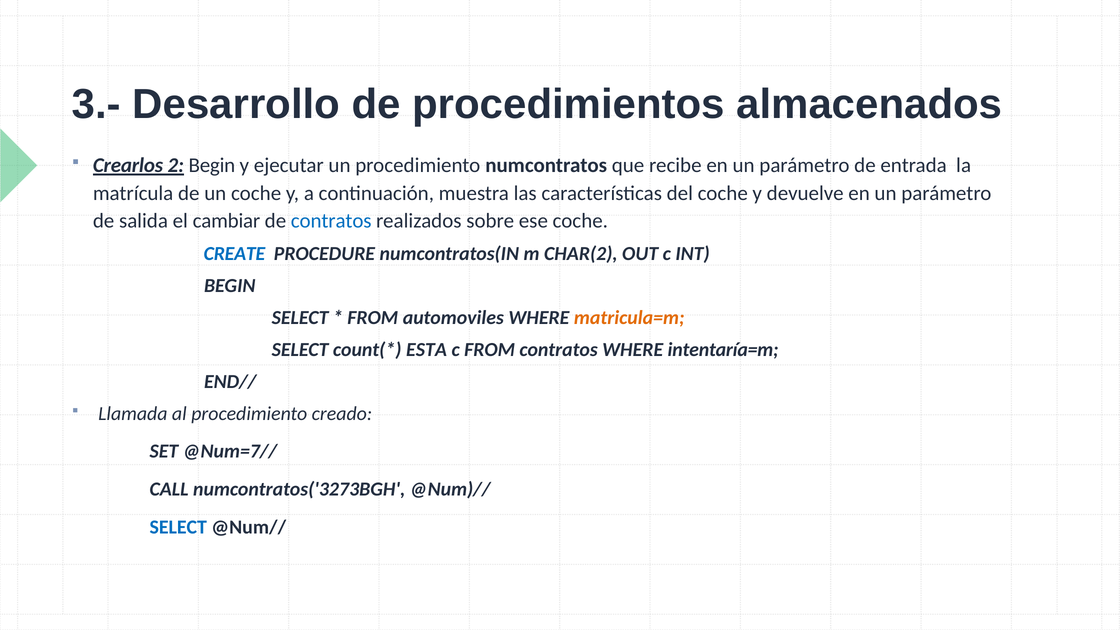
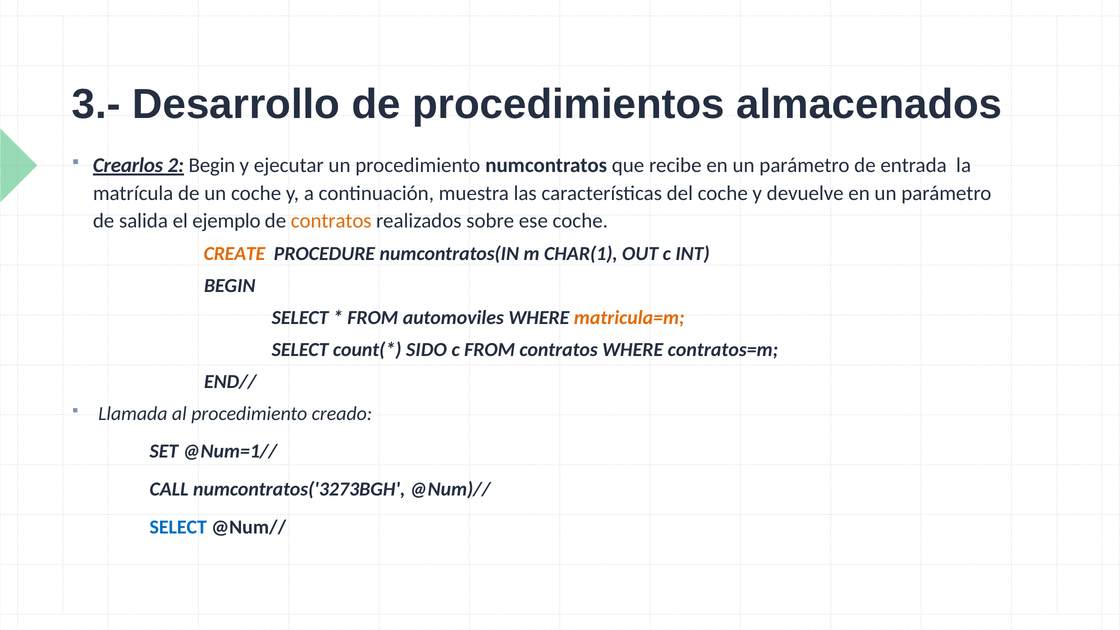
cambiar: cambiar -> ejemplo
contratos at (331, 221) colour: blue -> orange
CREATE colour: blue -> orange
CHAR(2: CHAR(2 -> CHAR(1
ESTA: ESTA -> SIDO
intentaría=m: intentaría=m -> contratos=m
@Num=7//: @Num=7// -> @Num=1//
